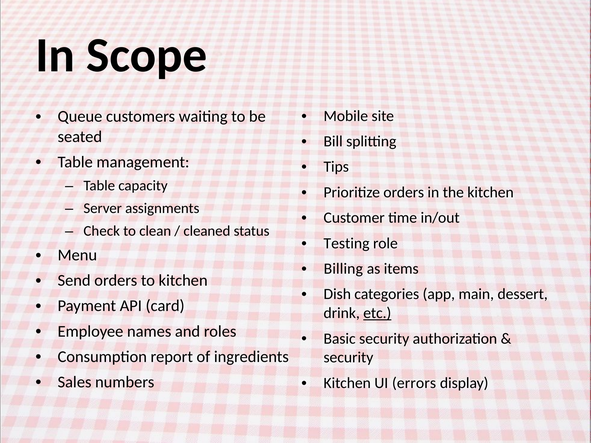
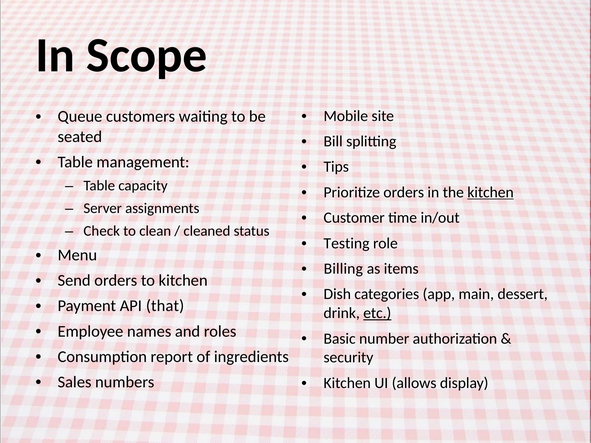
kitchen at (491, 192) underline: none -> present
card: card -> that
Basic security: security -> number
errors: errors -> allows
